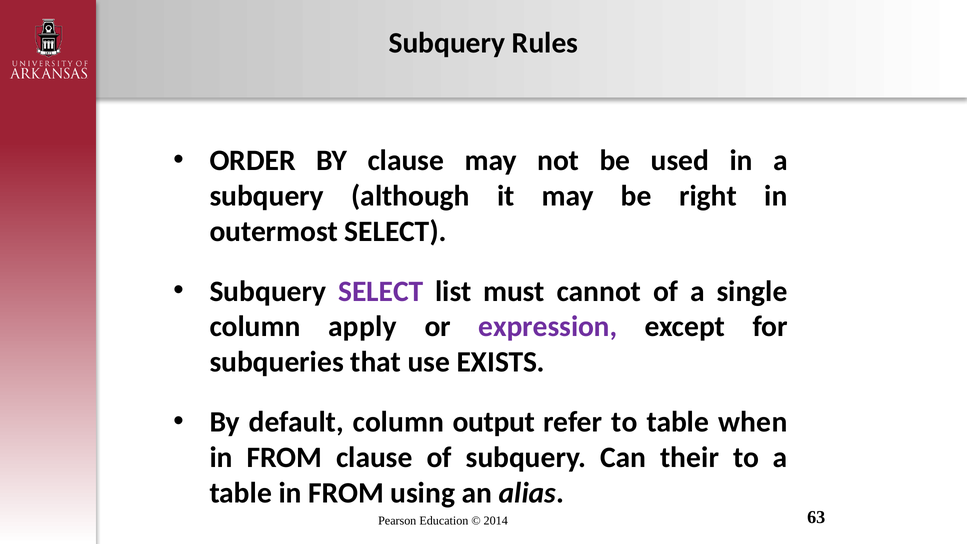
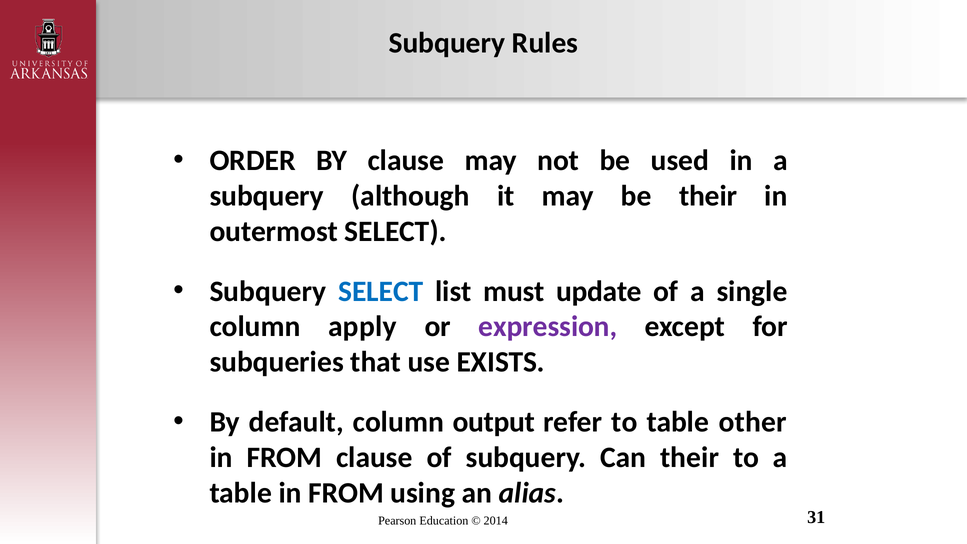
be right: right -> their
SELECT at (381, 291) colour: purple -> blue
cannot: cannot -> update
when: when -> other
63: 63 -> 31
